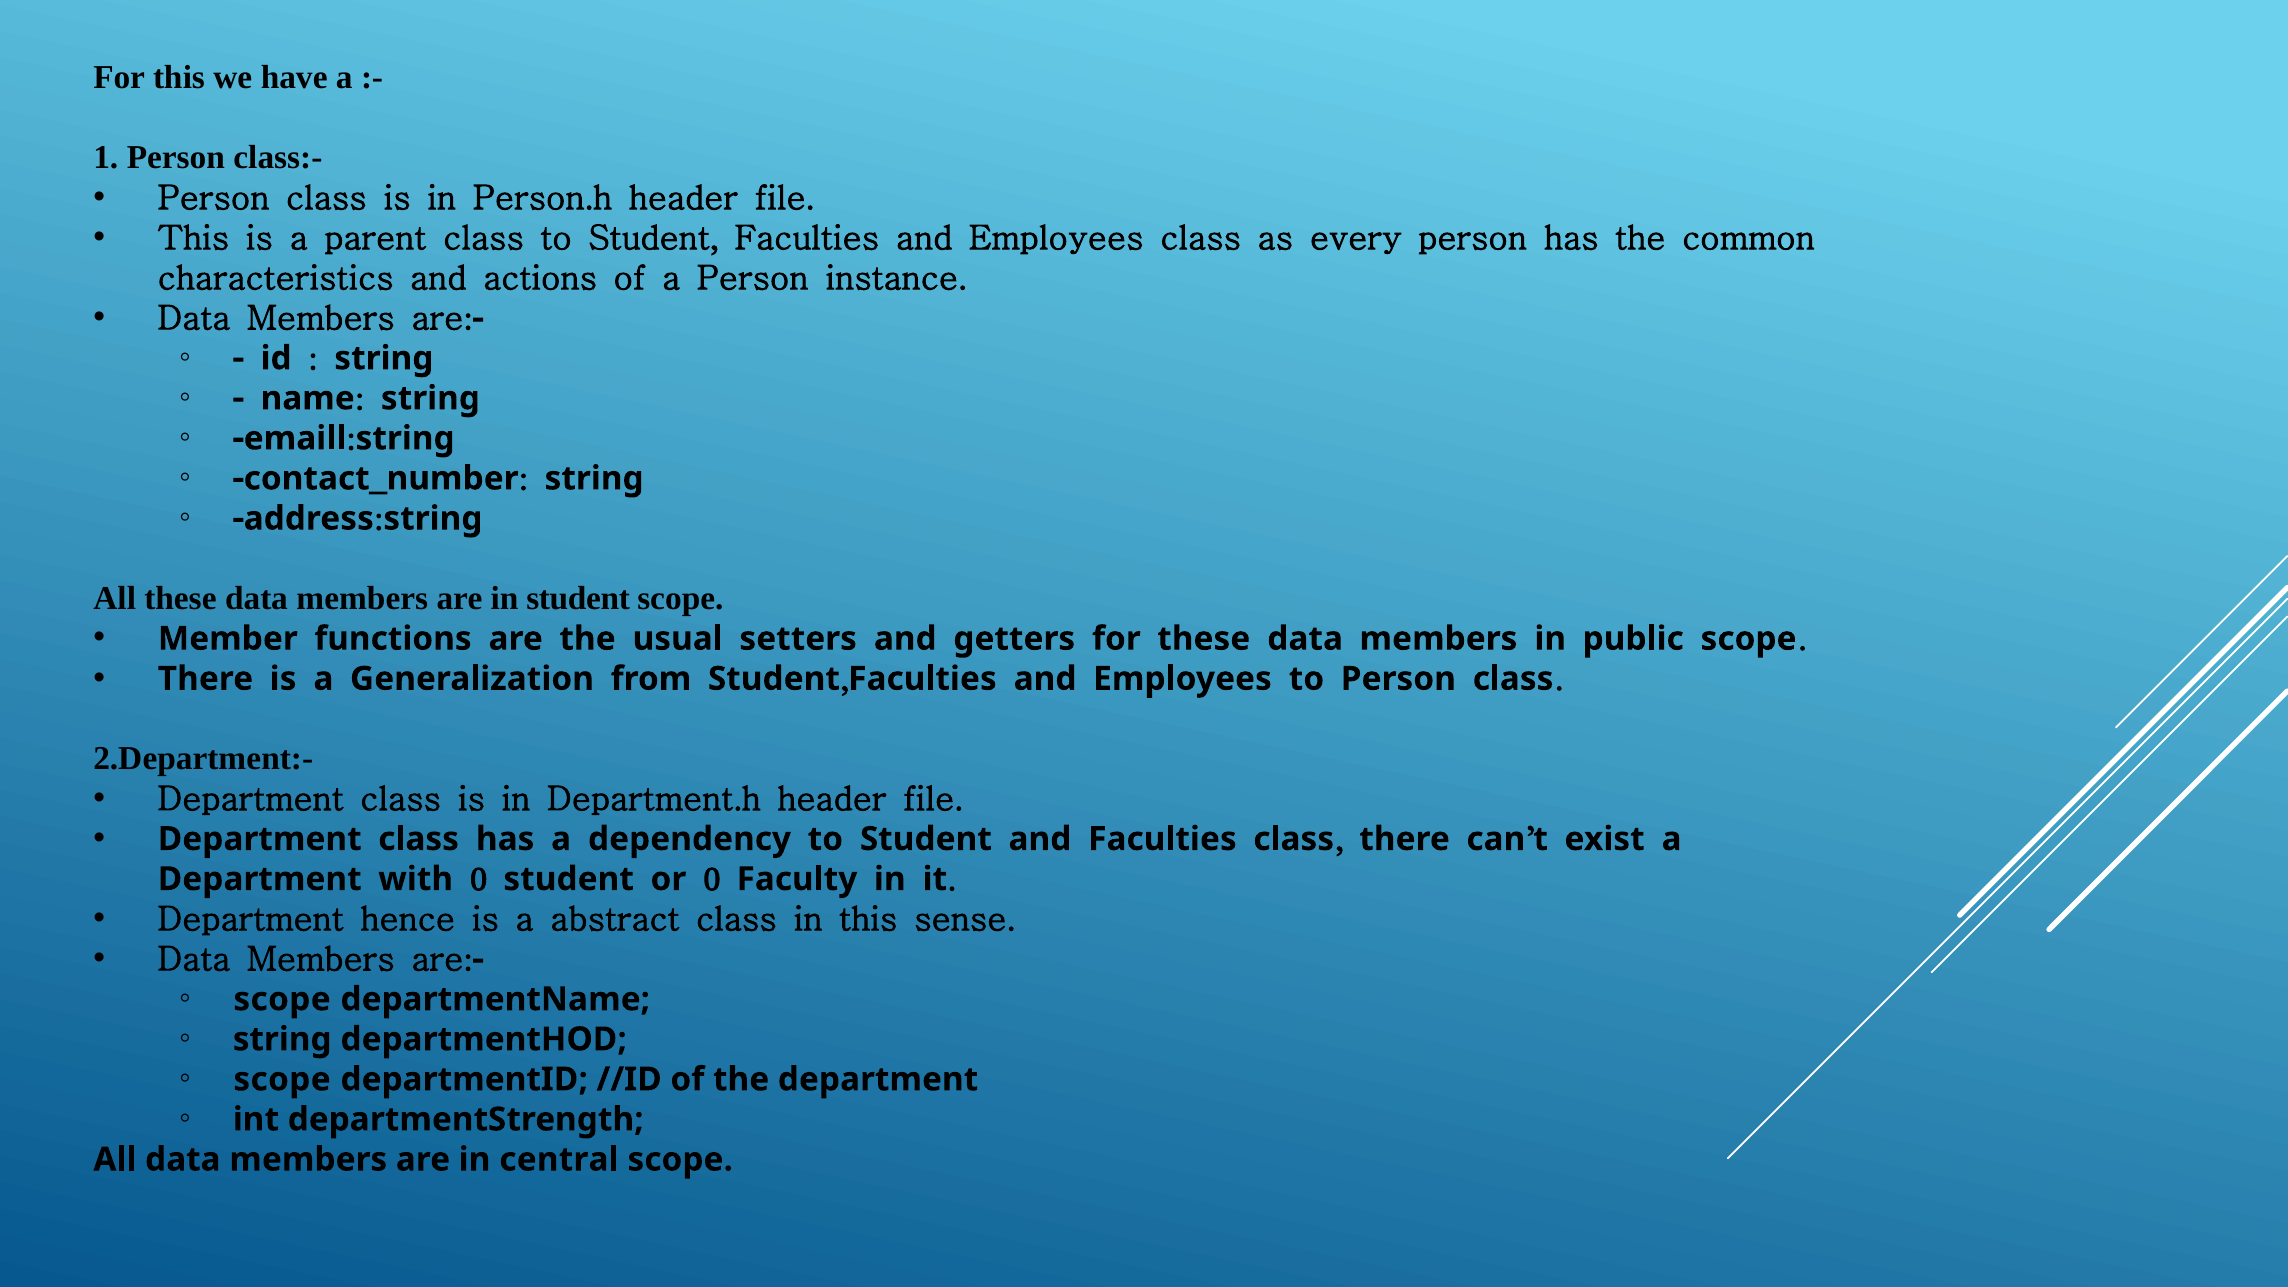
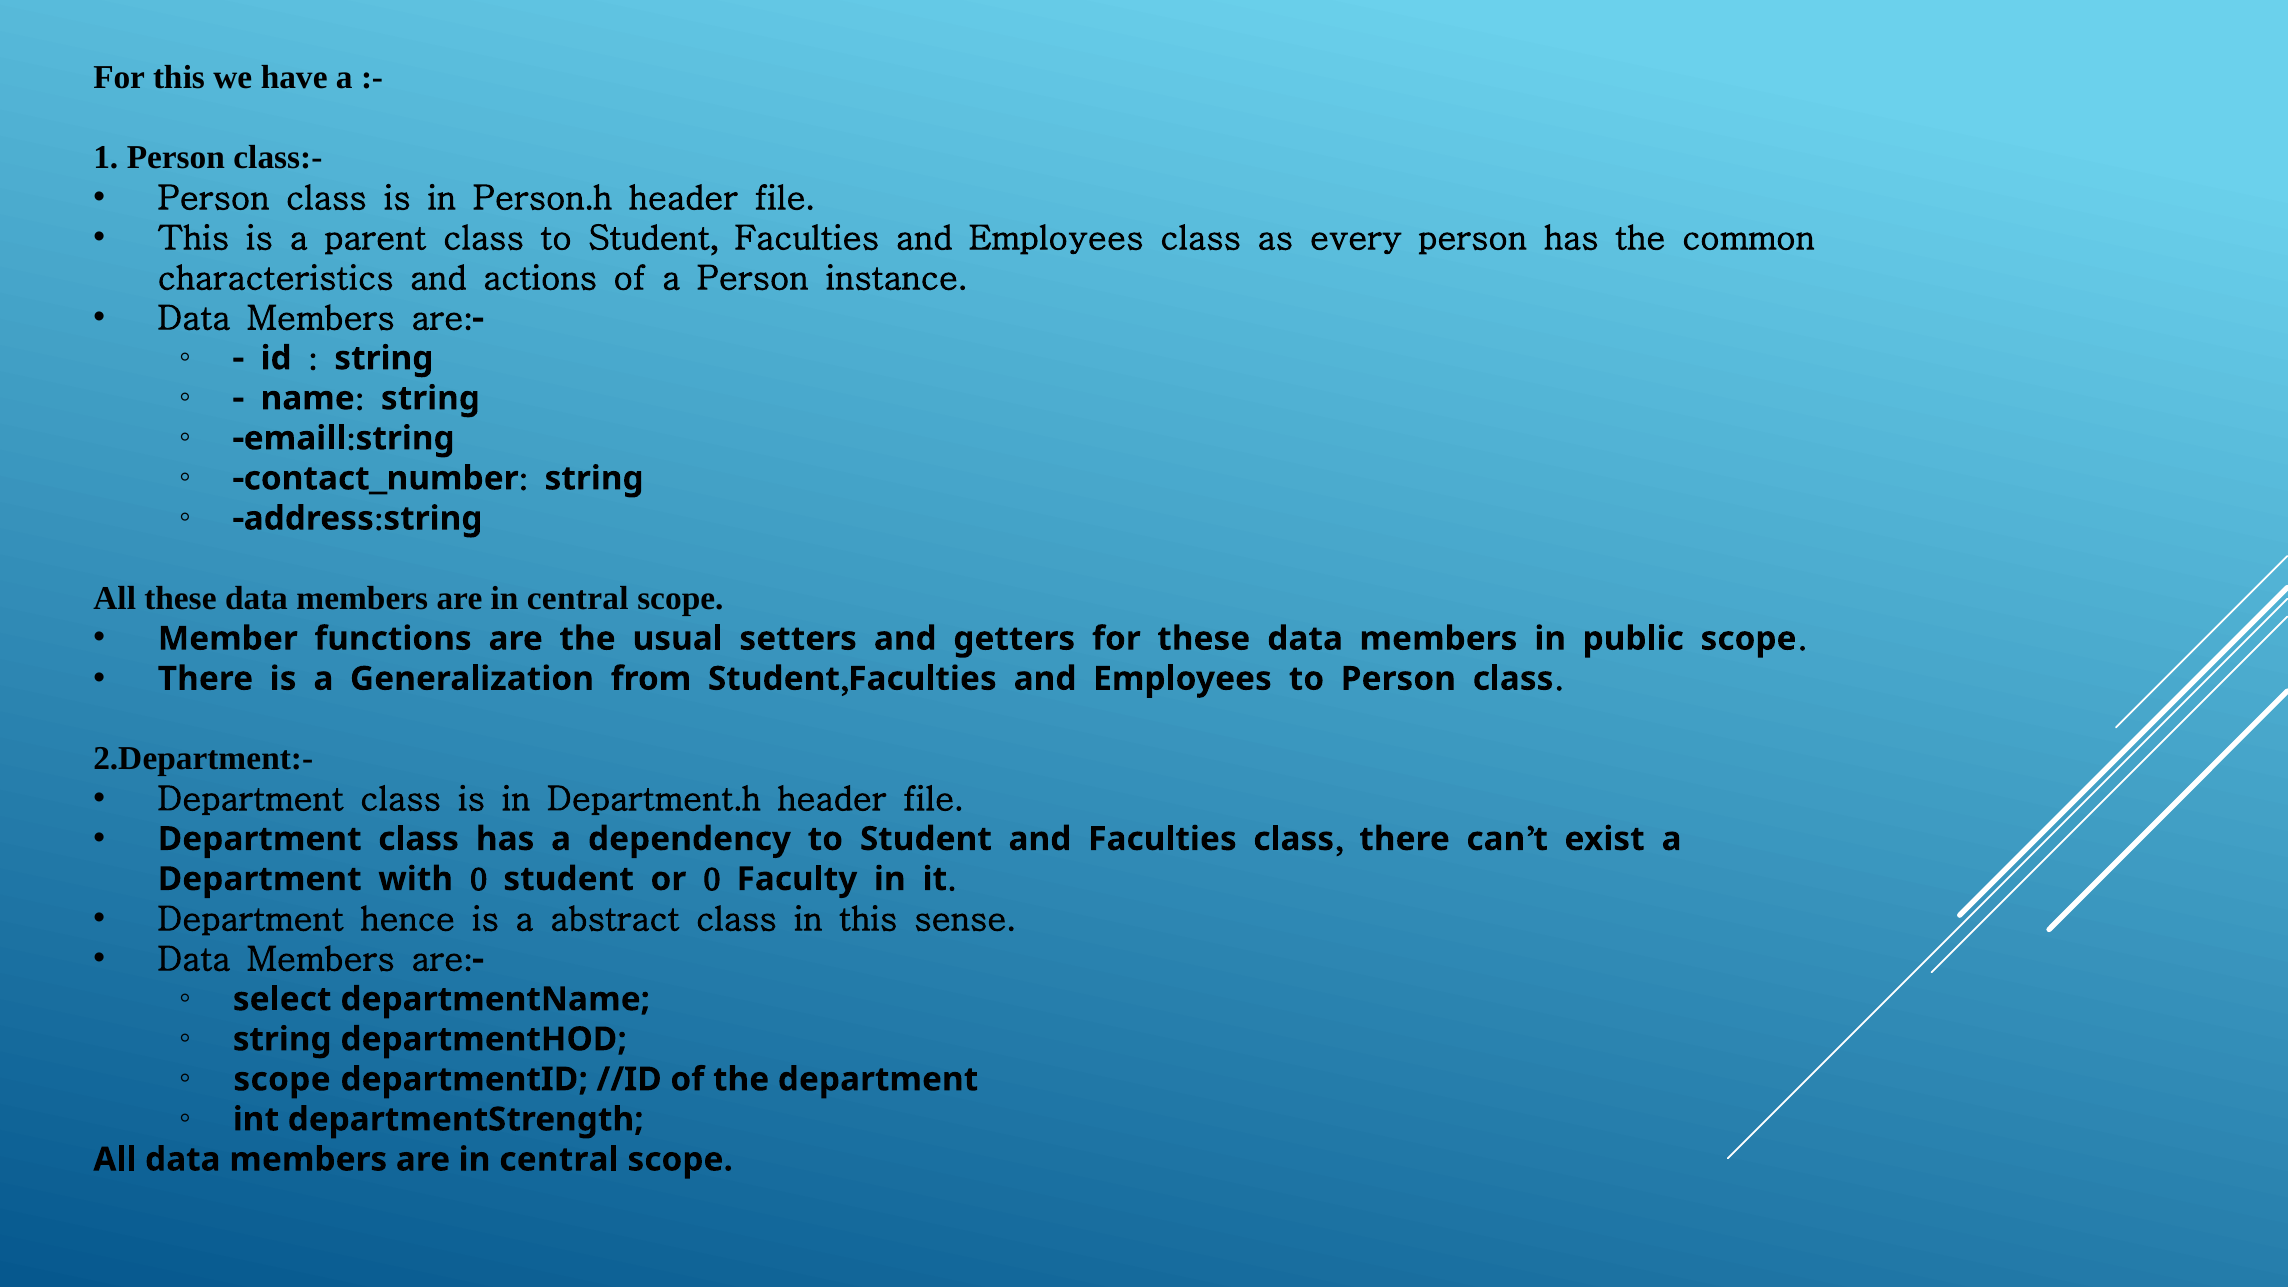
student at (578, 599): student -> central
scope at (282, 999): scope -> select
